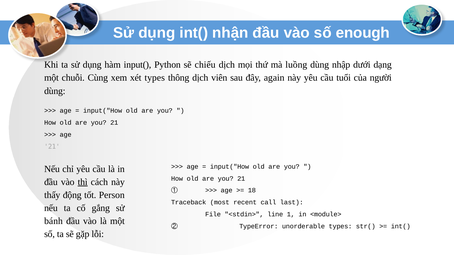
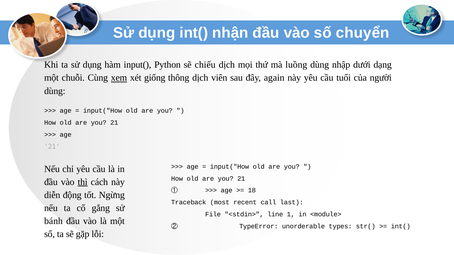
enough: enough -> chuyển
xem underline: none -> present
xét types: types -> giống
thấy: thấy -> diễn
Person: Person -> Ngừng
